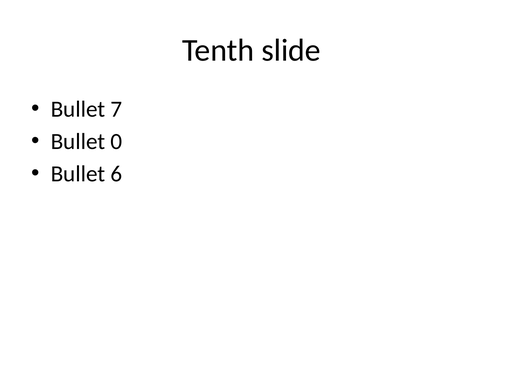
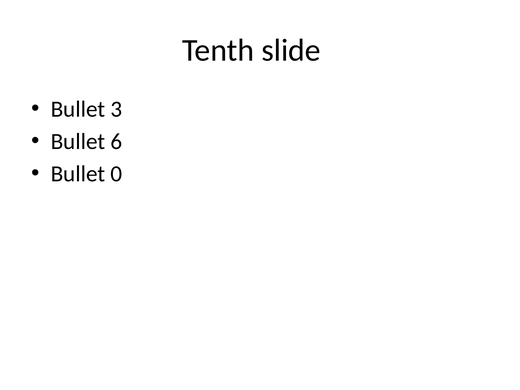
7: 7 -> 3
0: 0 -> 6
6: 6 -> 0
